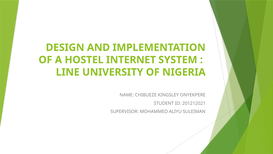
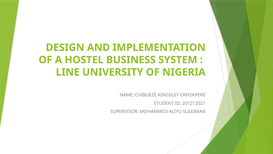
INTERNET: INTERNET -> BUSINESS
